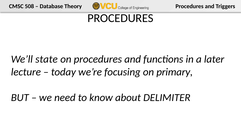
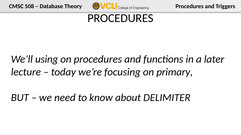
state: state -> using
